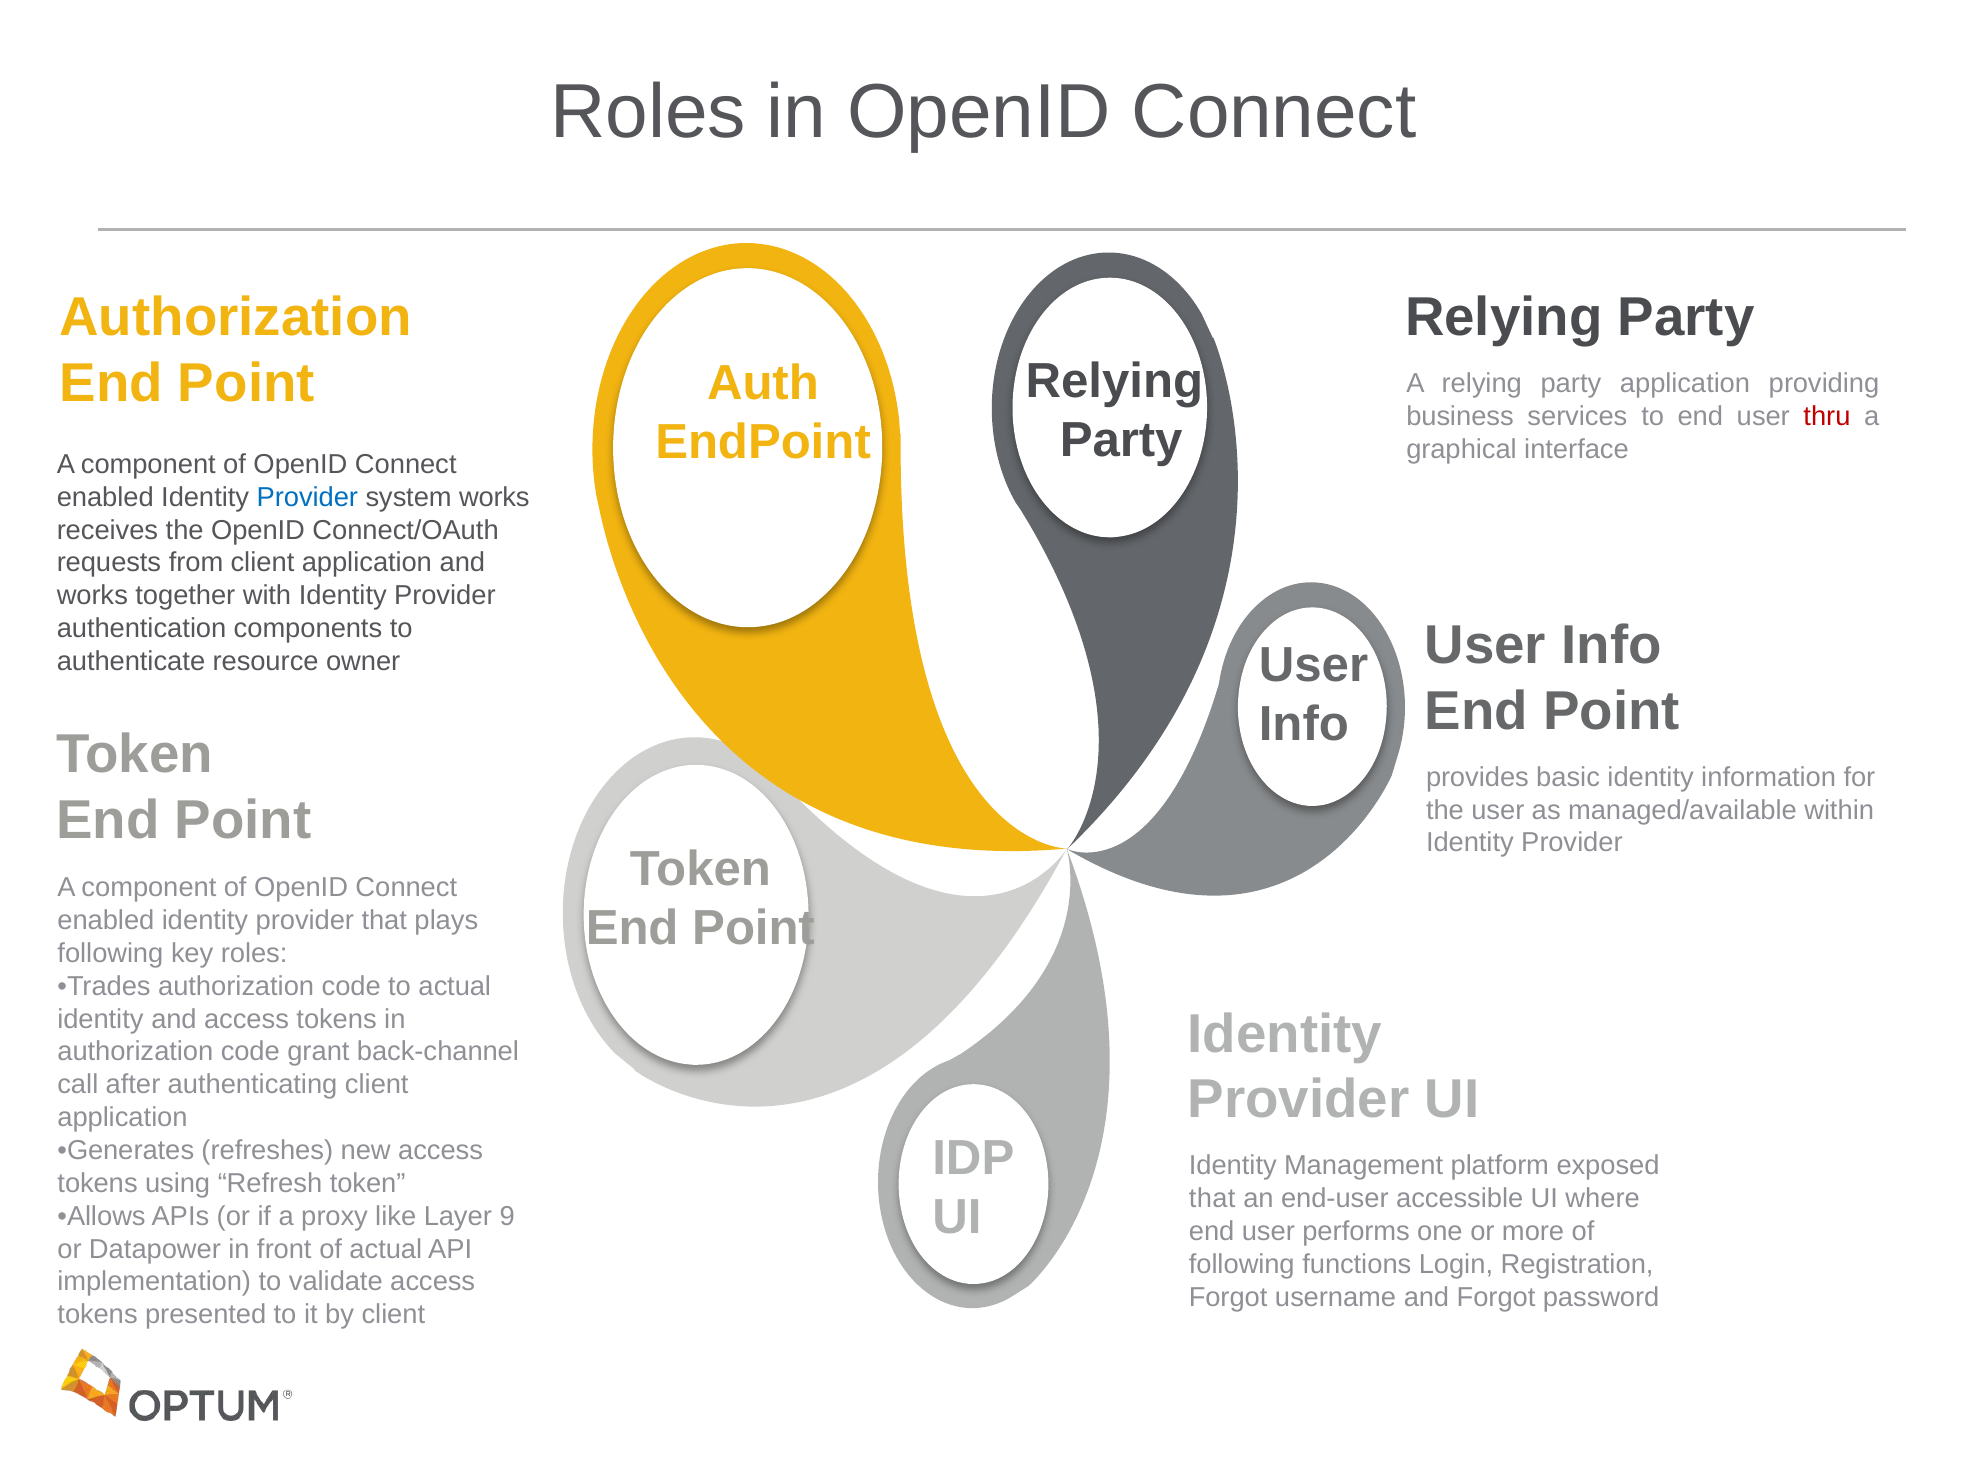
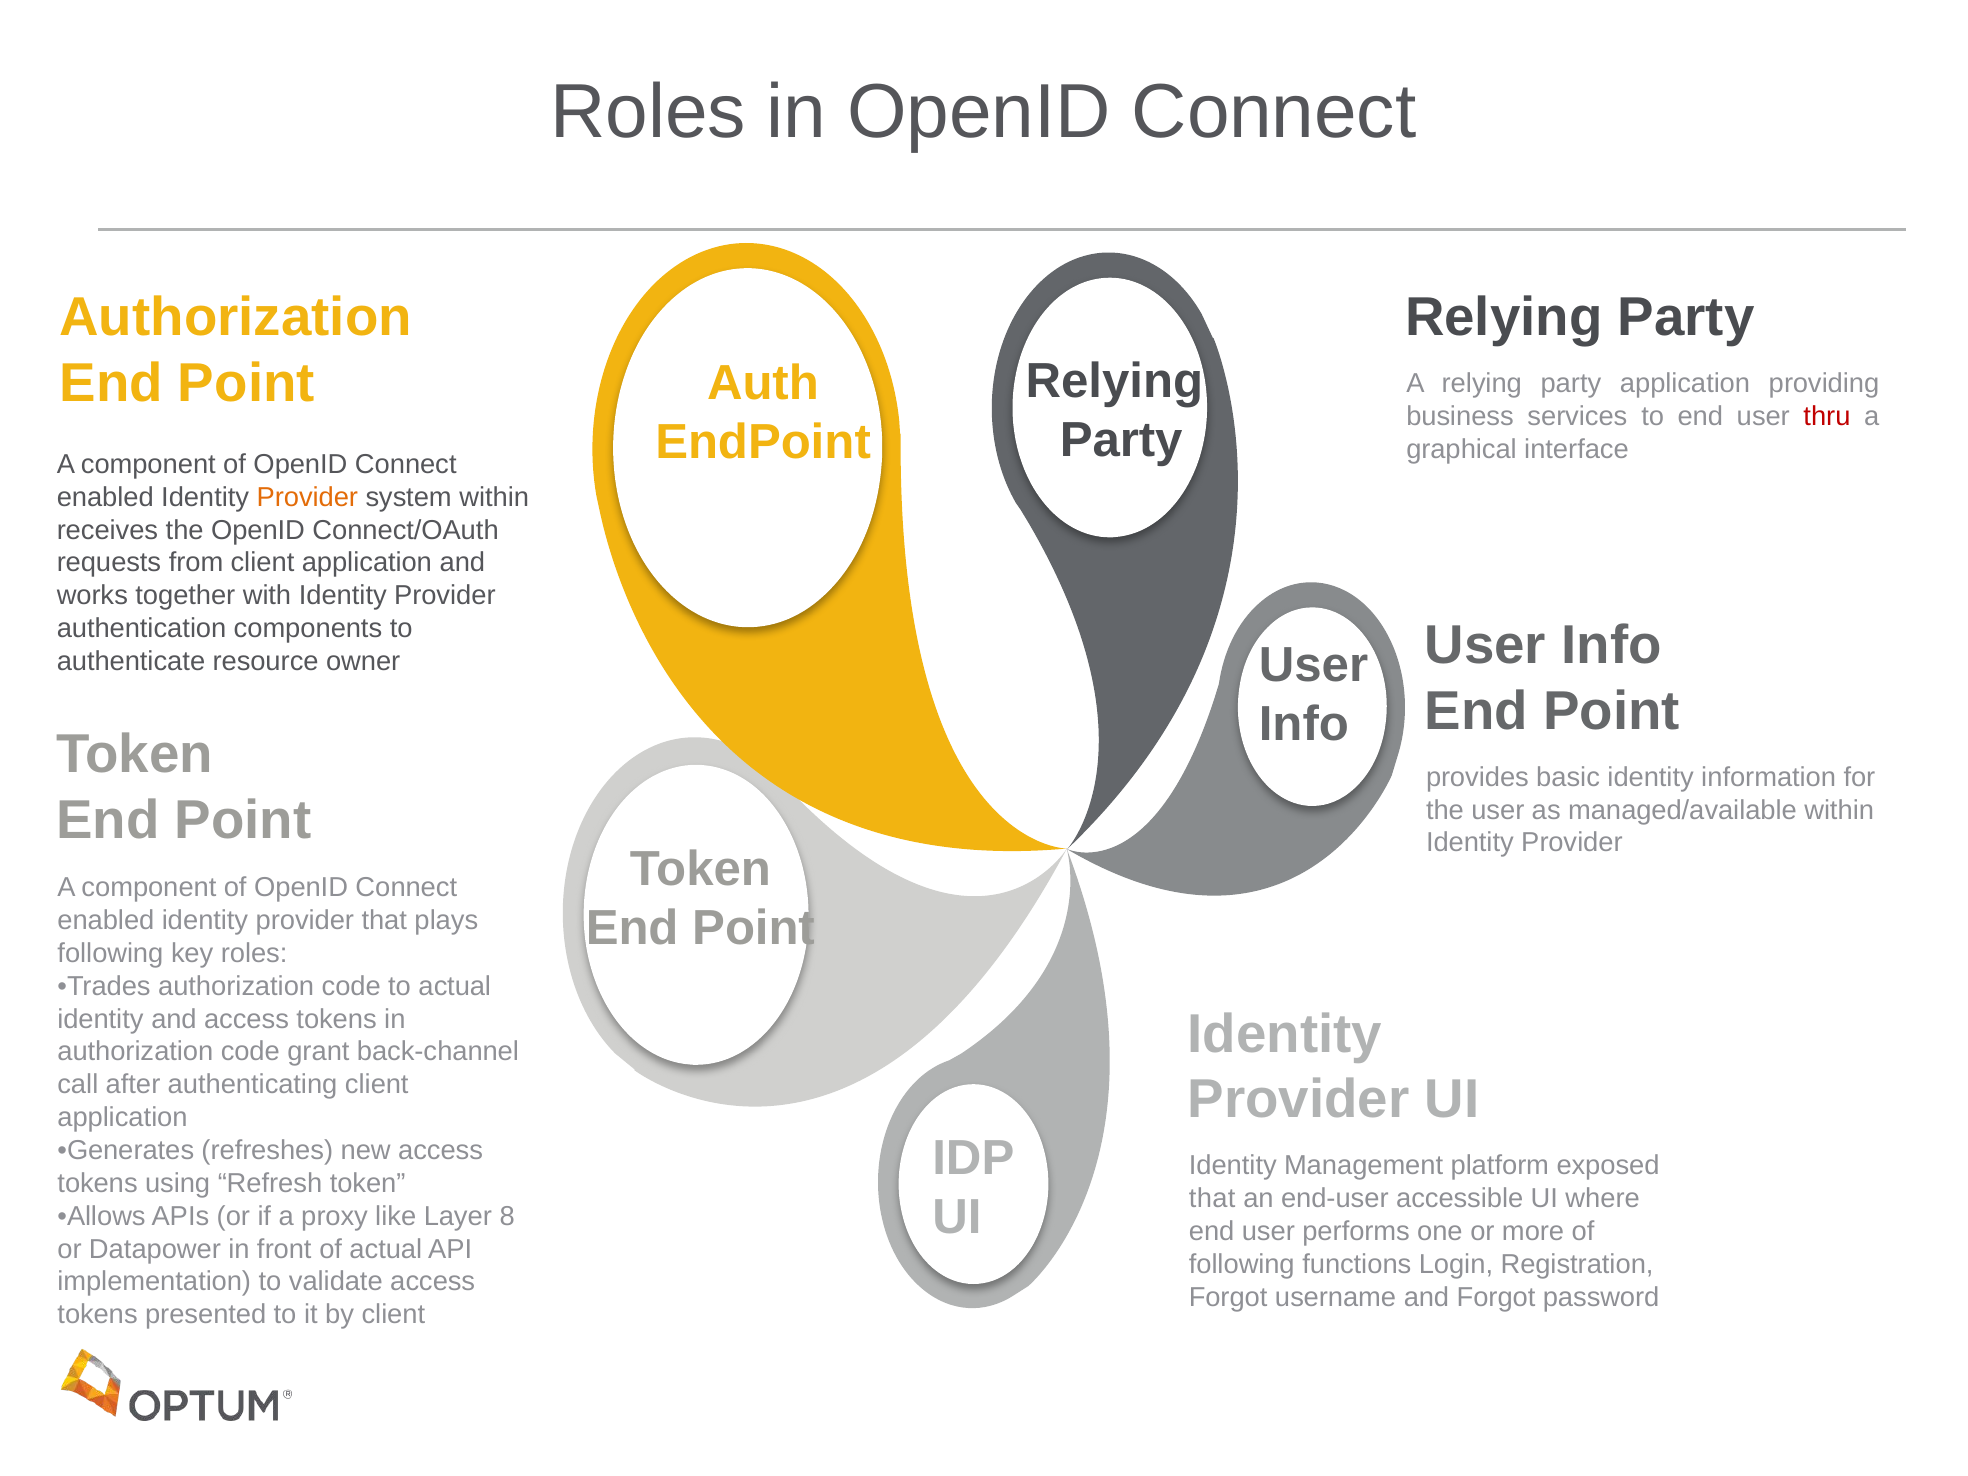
Provider at (307, 497) colour: blue -> orange
system works: works -> within
9: 9 -> 8
